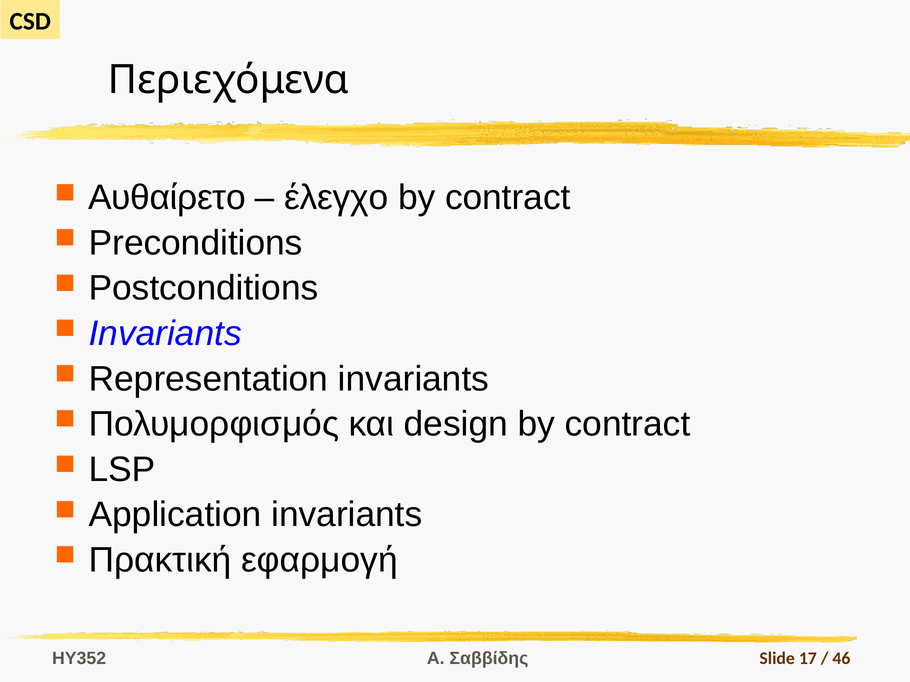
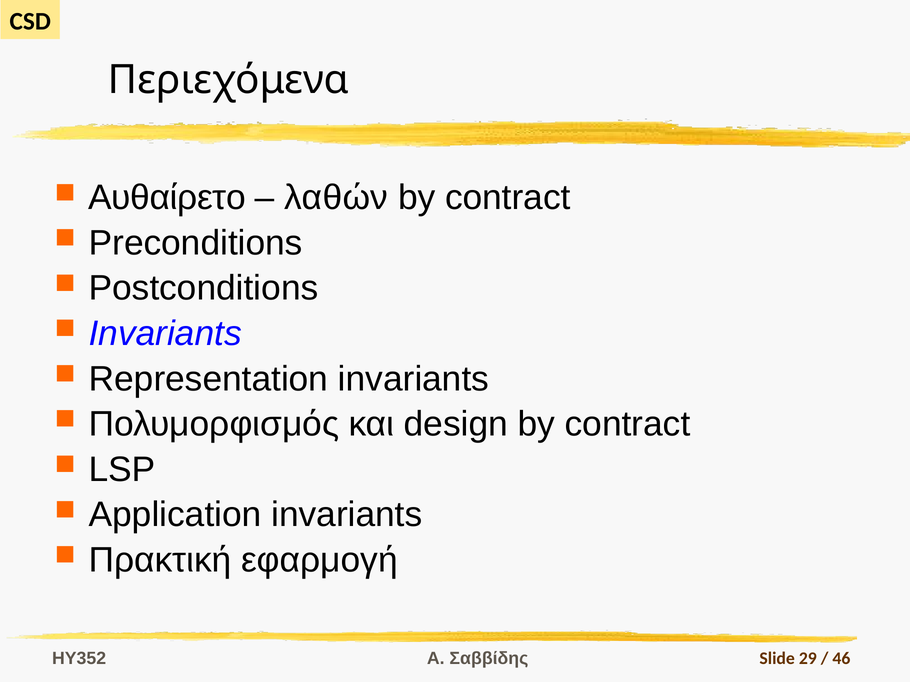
έλεγχο: έλεγχο -> λαθών
17: 17 -> 29
